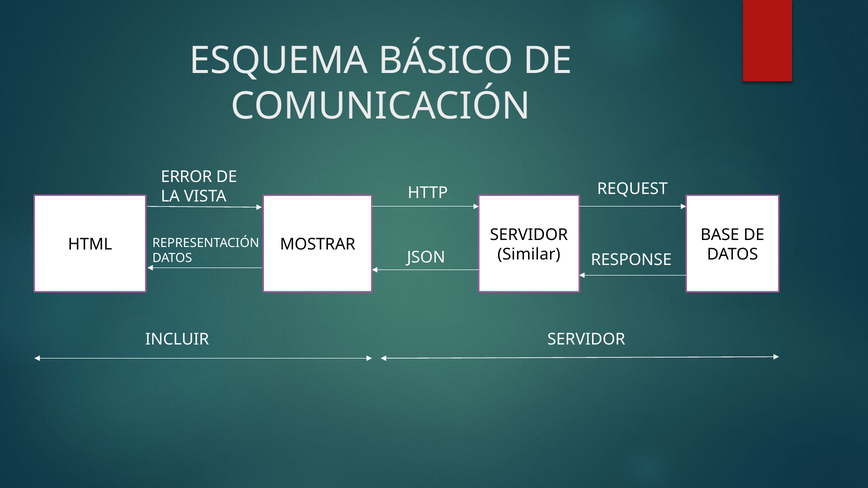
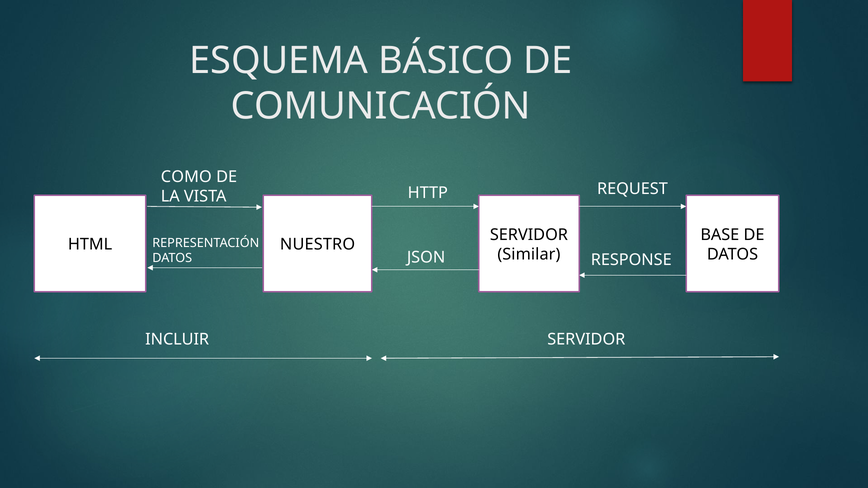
ERROR: ERROR -> COMO
MOSTRAR: MOSTRAR -> NUESTRO
